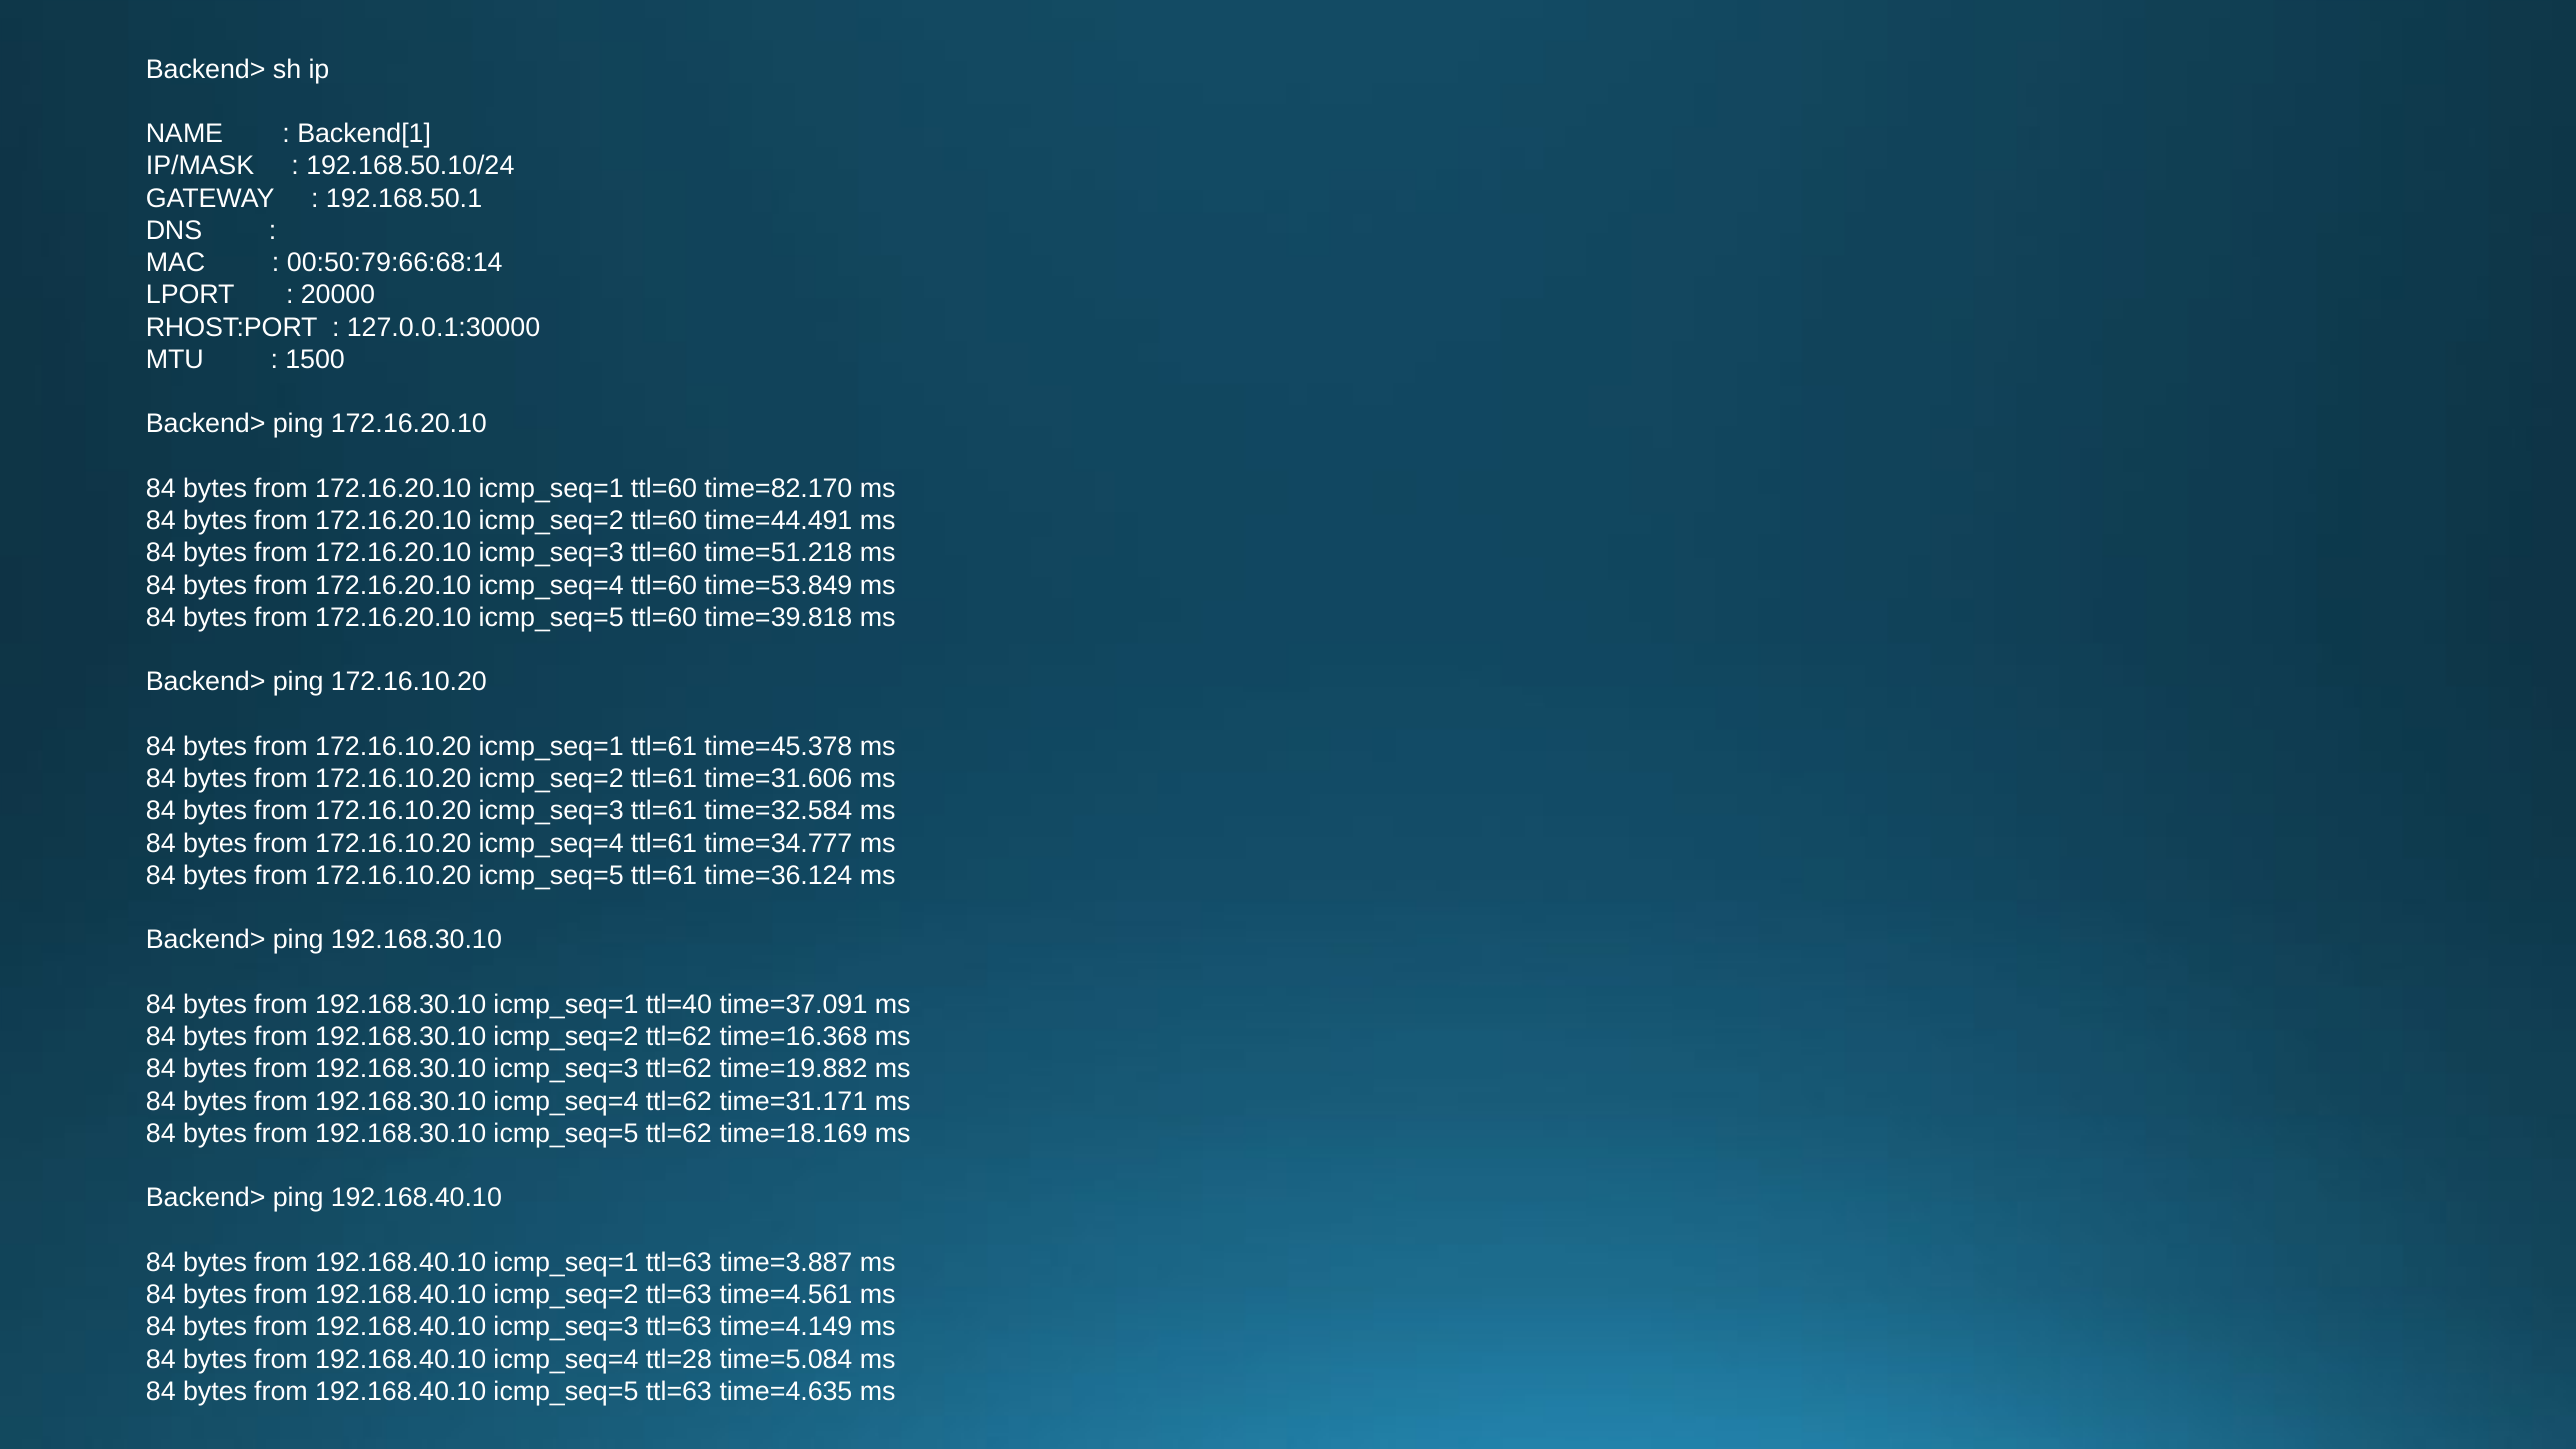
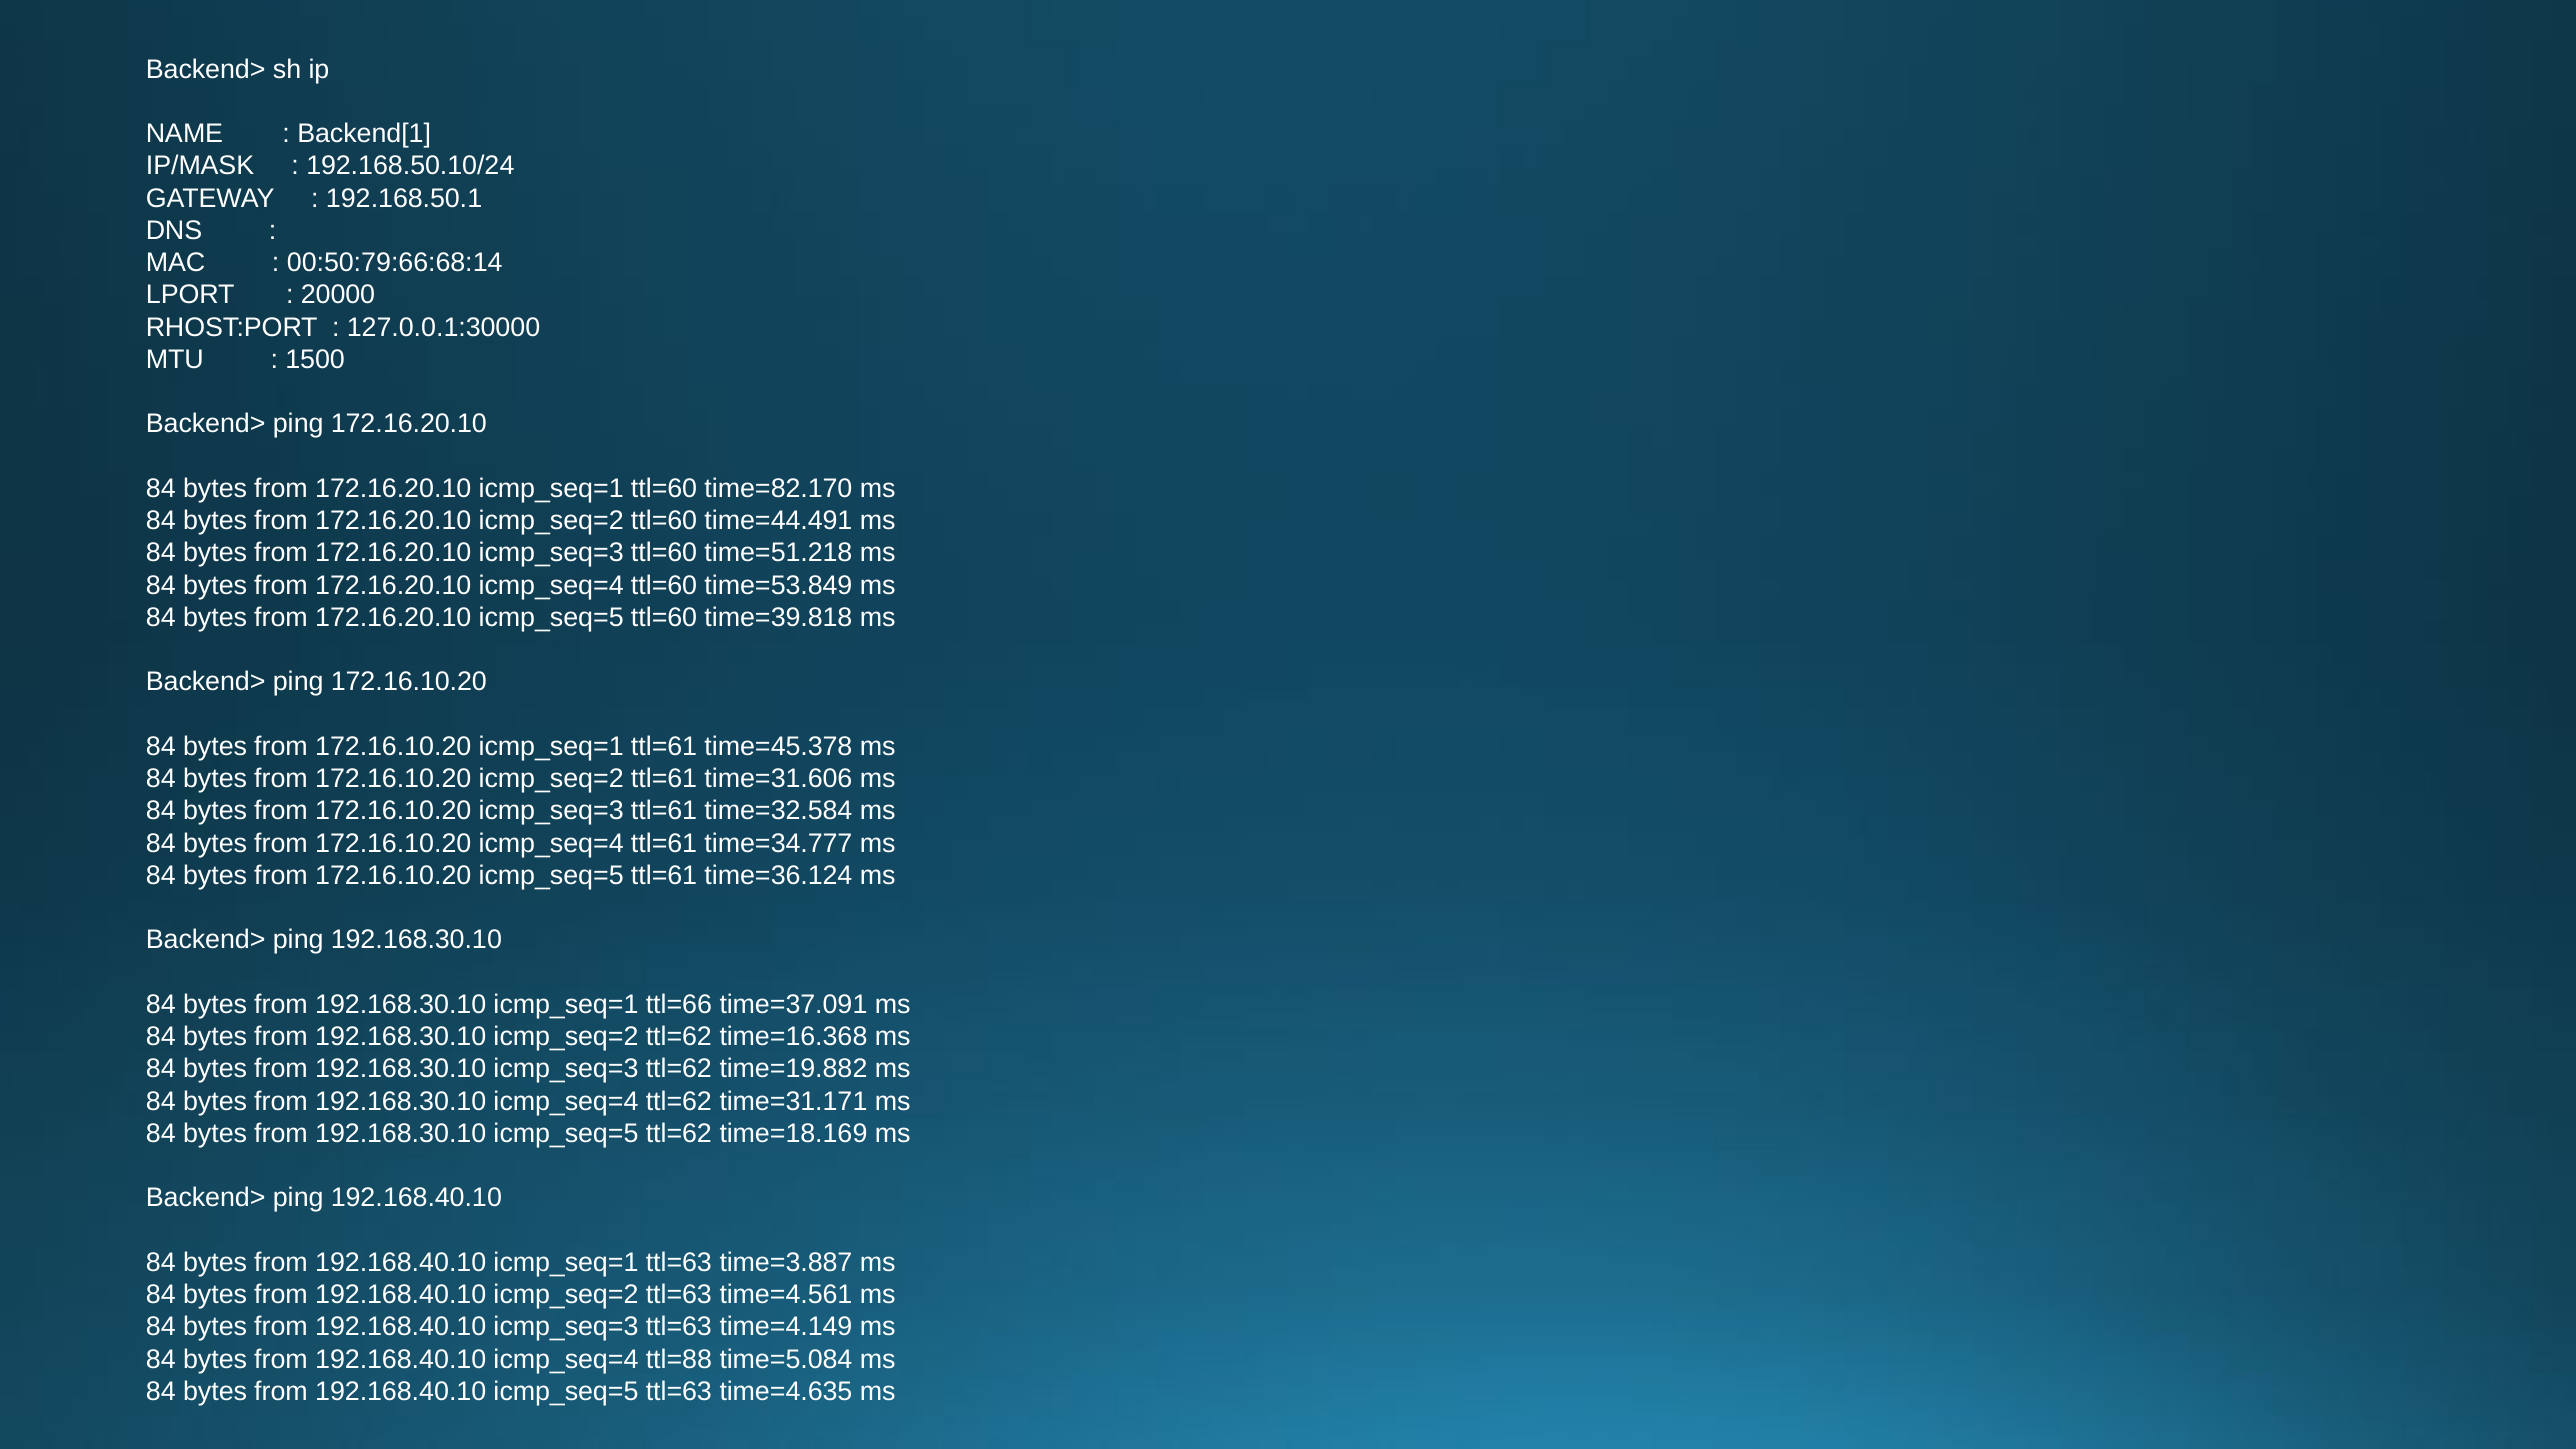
ttl=40: ttl=40 -> ttl=66
ttl=28: ttl=28 -> ttl=88
